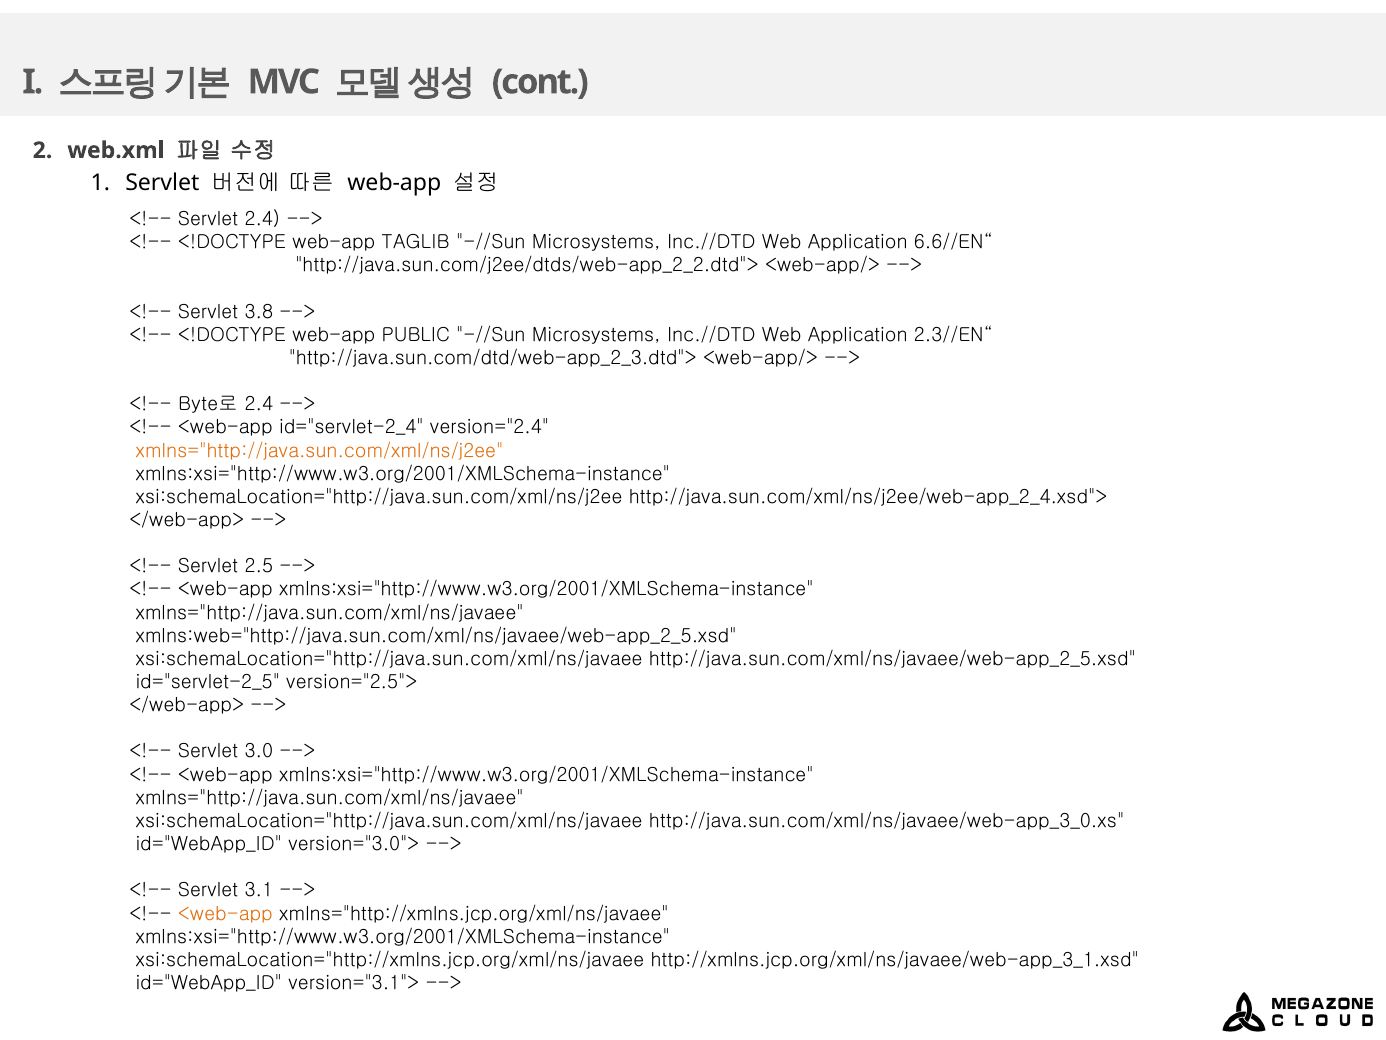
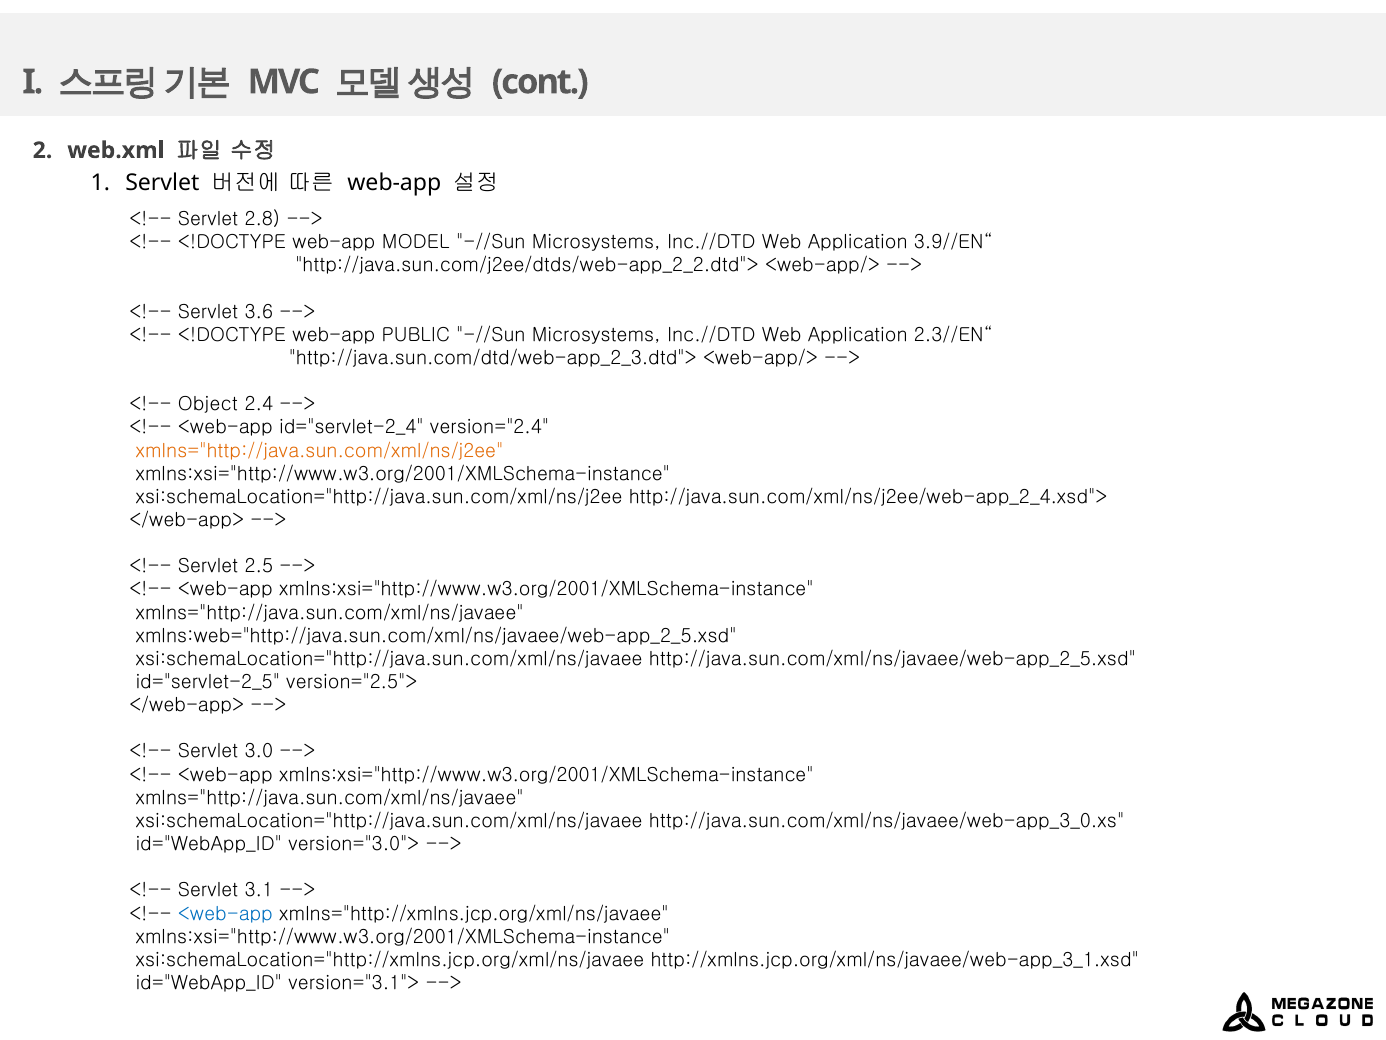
Servlet 2.4: 2.4 -> 2.8
TAGLIB: TAGLIB -> MODEL
6.6//EN“: 6.6//EN“ -> 3.9//EN“
3.8: 3.8 -> 3.6
Byte로: Byte로 -> Object
<web-app at (225, 913) colour: orange -> blue
